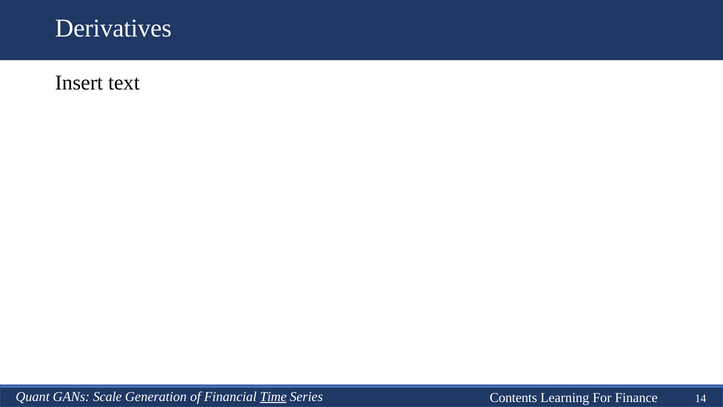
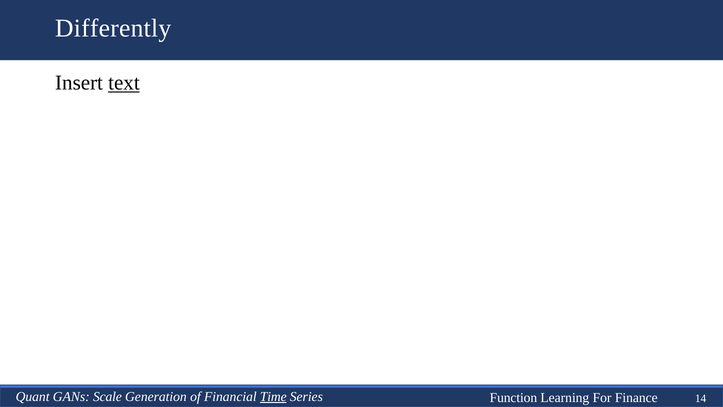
Derivatives: Derivatives -> Differently
text underline: none -> present
Contents: Contents -> Function
